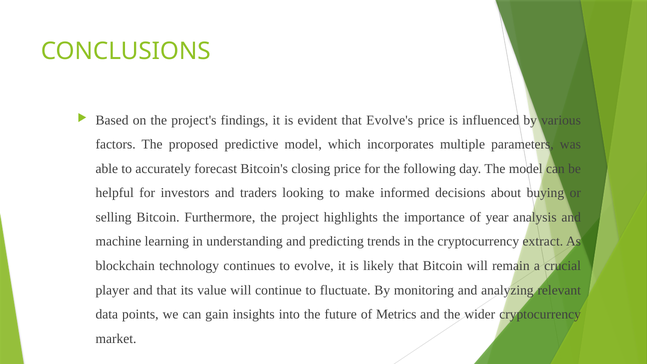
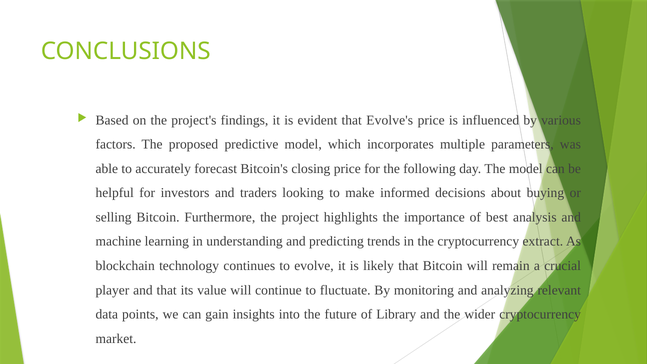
year: year -> best
Metrics: Metrics -> Library
